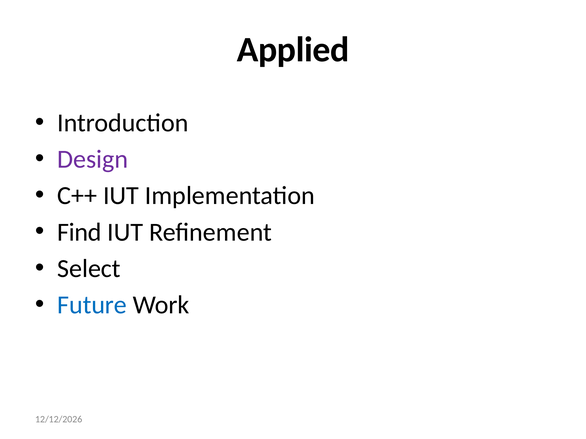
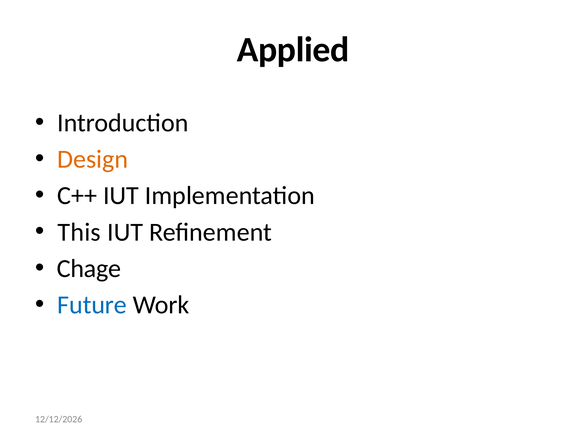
Design colour: purple -> orange
Find: Find -> This
Select: Select -> Chage
